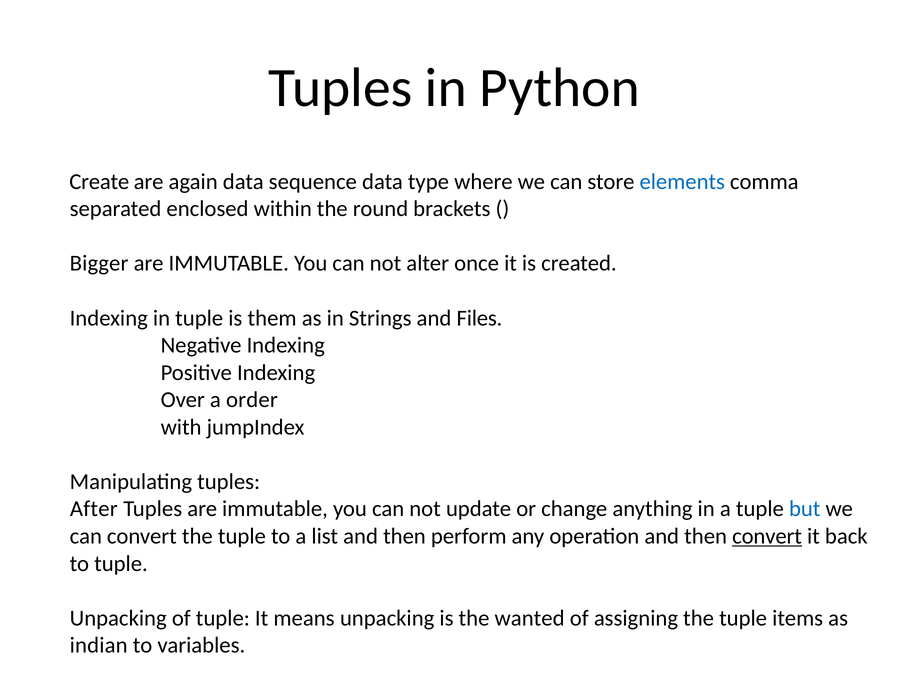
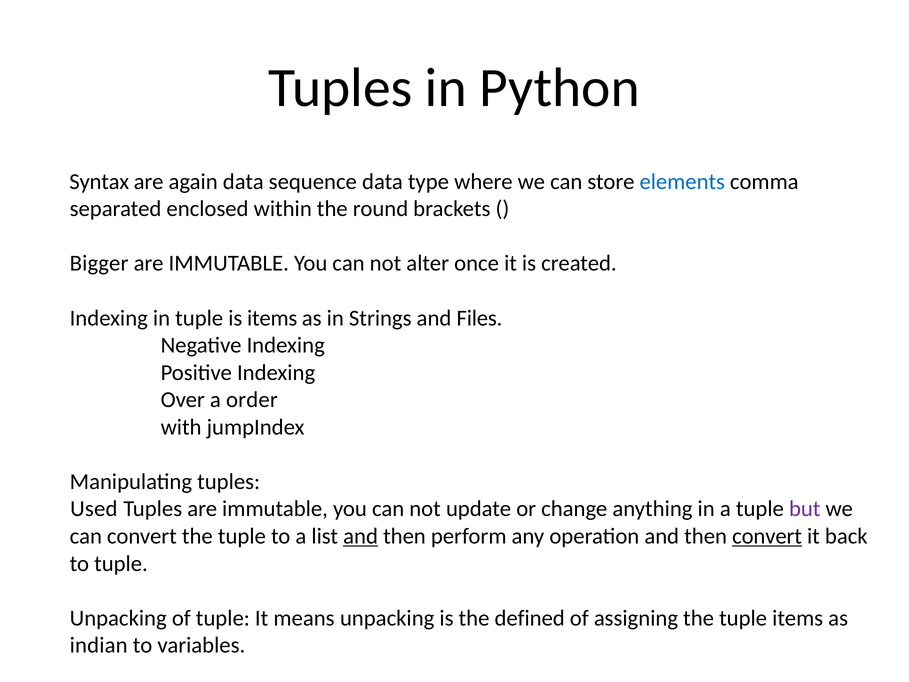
Create: Create -> Syntax
is them: them -> items
After: After -> Used
but colour: blue -> purple
and at (361, 536) underline: none -> present
wanted: wanted -> defined
